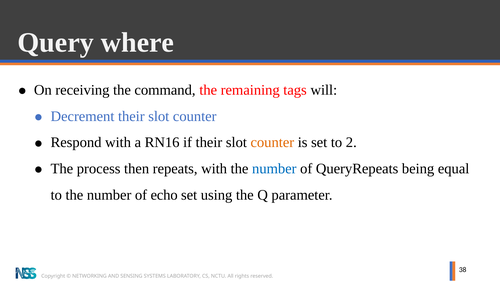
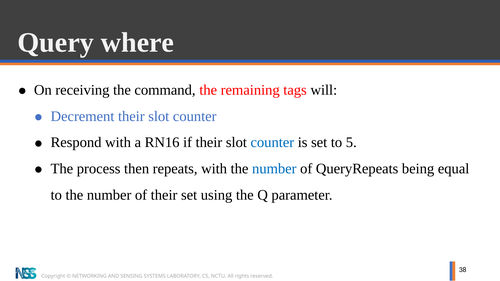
counter at (272, 143) colour: orange -> blue
2: 2 -> 5
of echo: echo -> their
